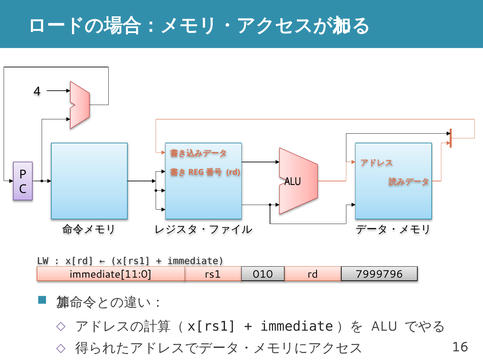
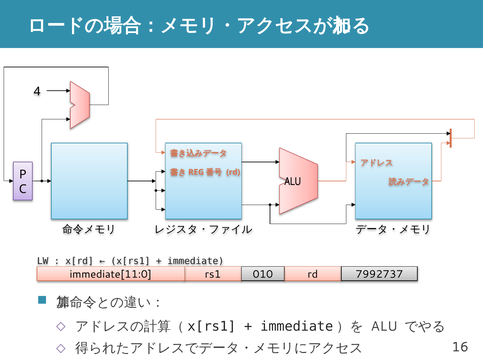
7999796: 7999796 -> 7992737
